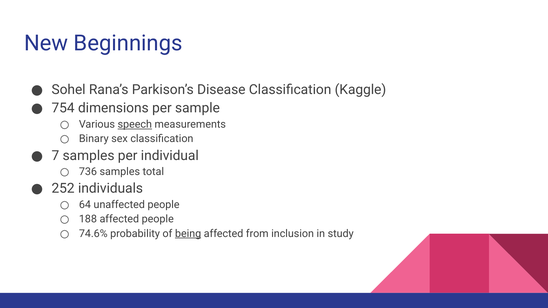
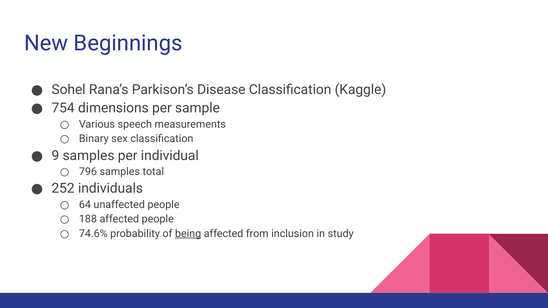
speech underline: present -> none
7: 7 -> 9
736: 736 -> 796
